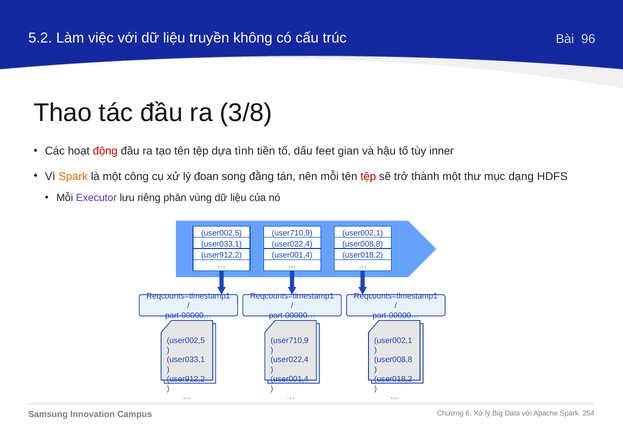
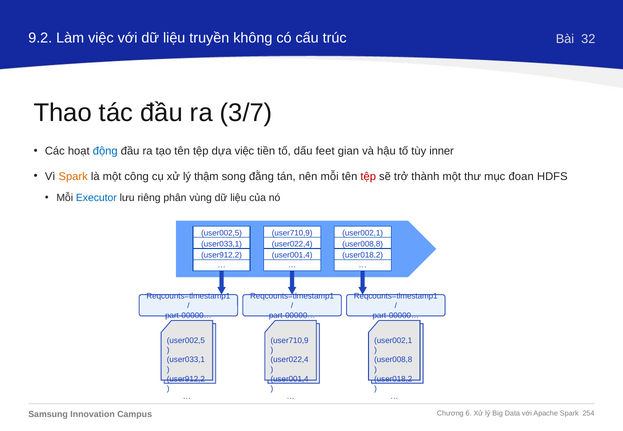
5.2: 5.2 -> 9.2
96: 96 -> 32
3/8: 3/8 -> 3/7
động colour: red -> blue
dựa tình: tình -> việc
đoan: đoan -> thậm
dạng: dạng -> đoan
Executor colour: purple -> blue
